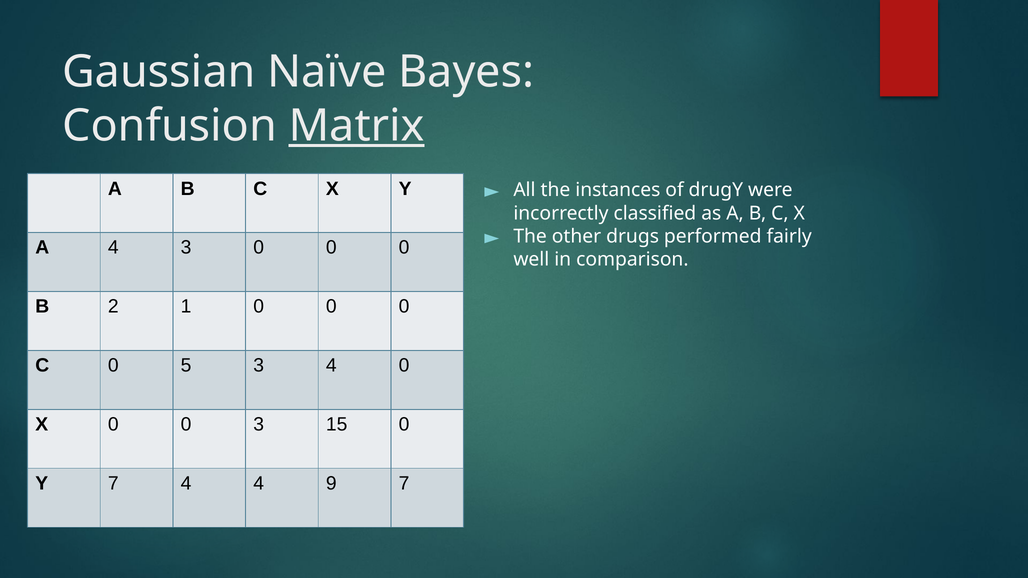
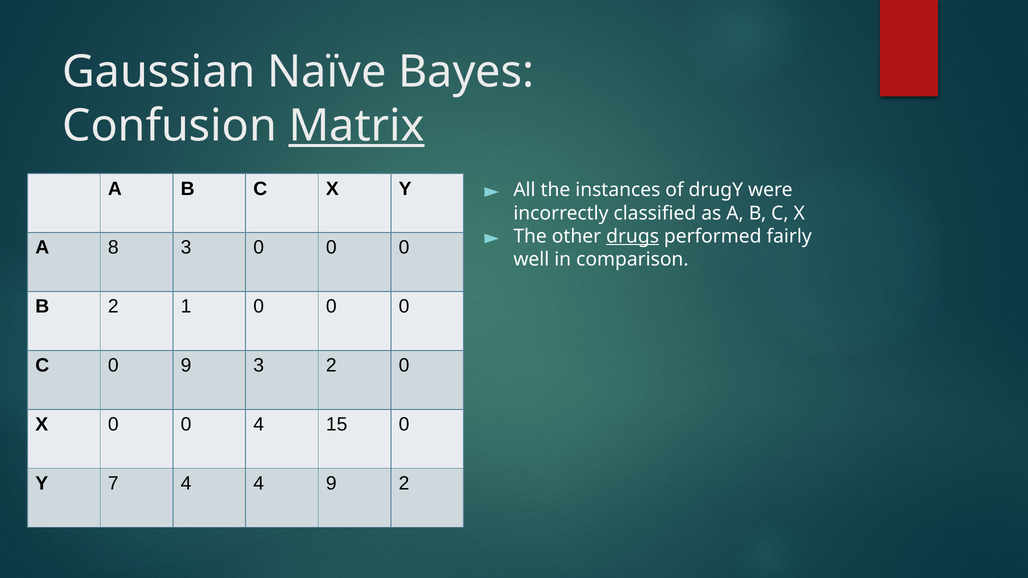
drugs underline: none -> present
A 4: 4 -> 8
0 5: 5 -> 9
3 4: 4 -> 2
0 3: 3 -> 4
9 7: 7 -> 2
